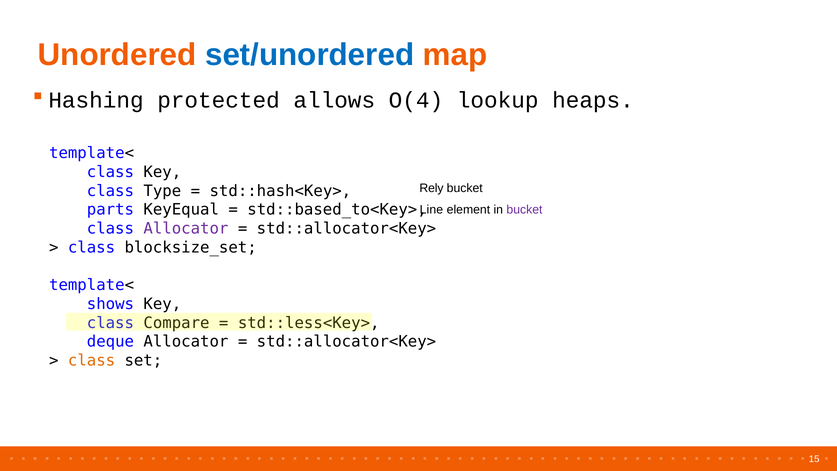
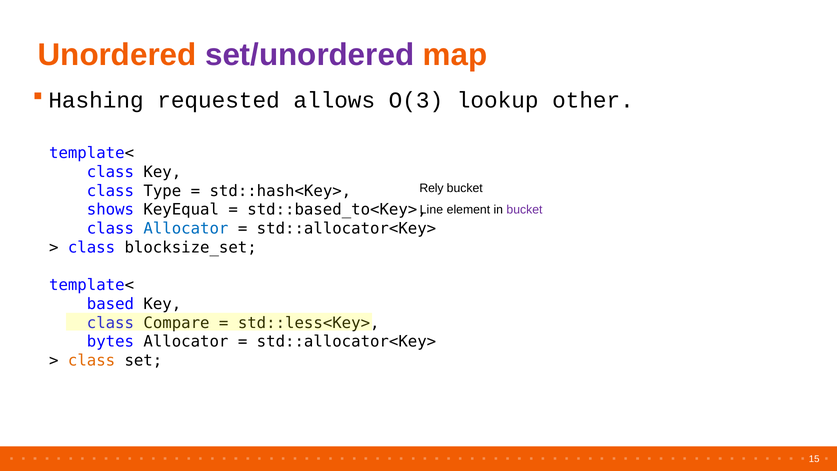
set/unordered colour: blue -> purple
protected: protected -> requested
O(4: O(4 -> O(3
heaps: heaps -> other
parts: parts -> shows
Allocator at (186, 229) colour: purple -> blue
shows: shows -> based
deque: deque -> bytes
